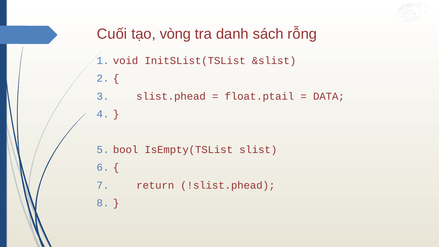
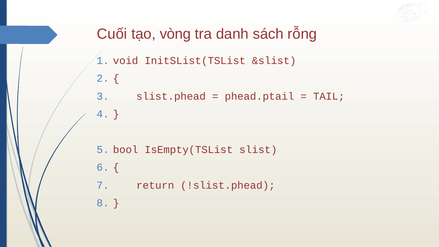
float.ptail: float.ptail -> phead.ptail
DATA: DATA -> TAIL
